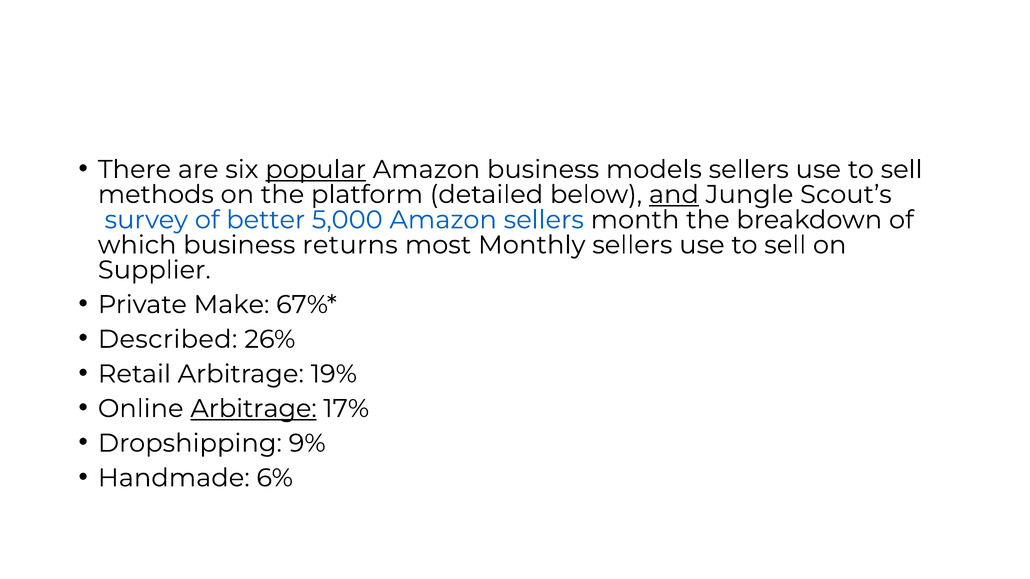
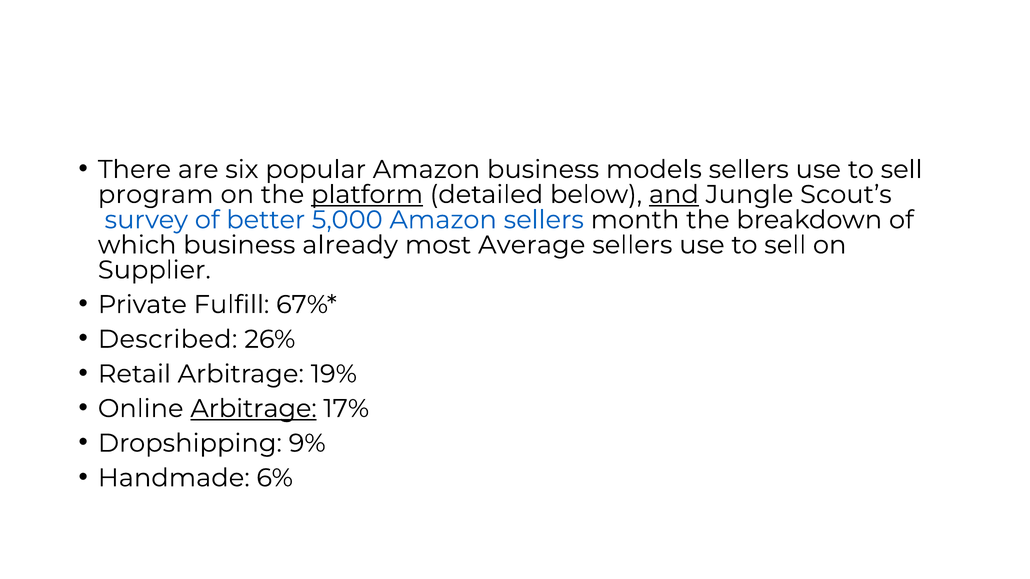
popular underline: present -> none
methods: methods -> program
platform underline: none -> present
returns: returns -> already
Monthly: Monthly -> Average
Make: Make -> Fulfill
